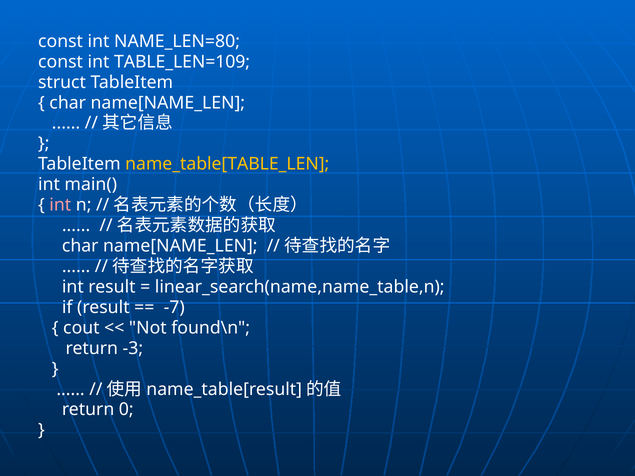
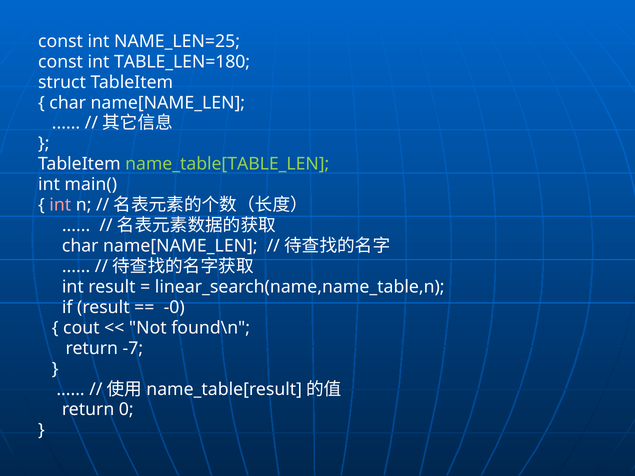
NAME_LEN=80: NAME_LEN=80 -> NAME_LEN=25
TABLE_LEN=109: TABLE_LEN=109 -> TABLE_LEN=180
name_table[TABLE_LEN colour: yellow -> light green
-7: -7 -> -0
-3: -3 -> -7
